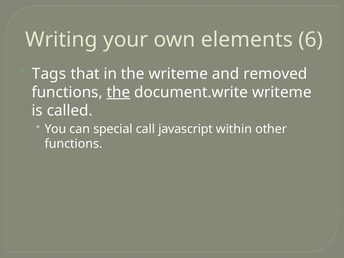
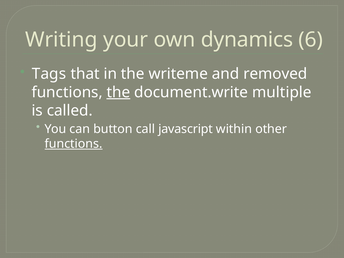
elements: elements -> dynamics
document.write writeme: writeme -> multiple
special: special -> button
functions at (74, 144) underline: none -> present
